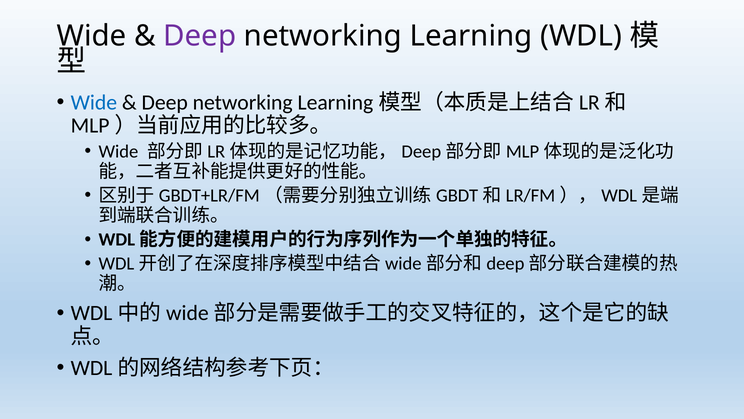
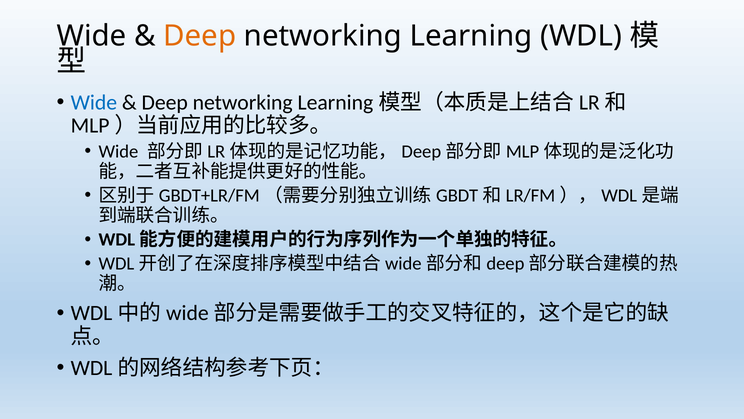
Deep at (200, 36) colour: purple -> orange
